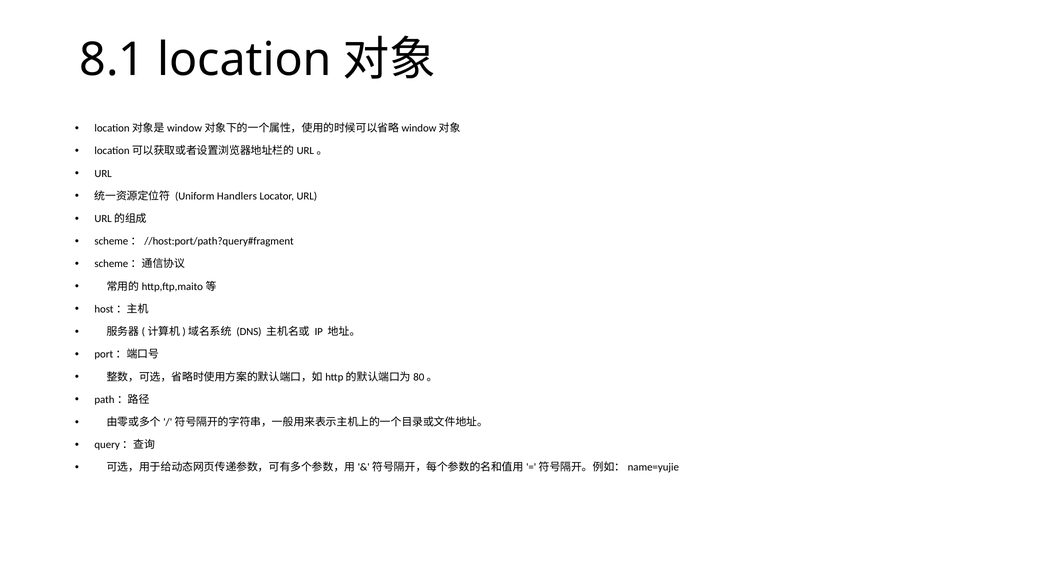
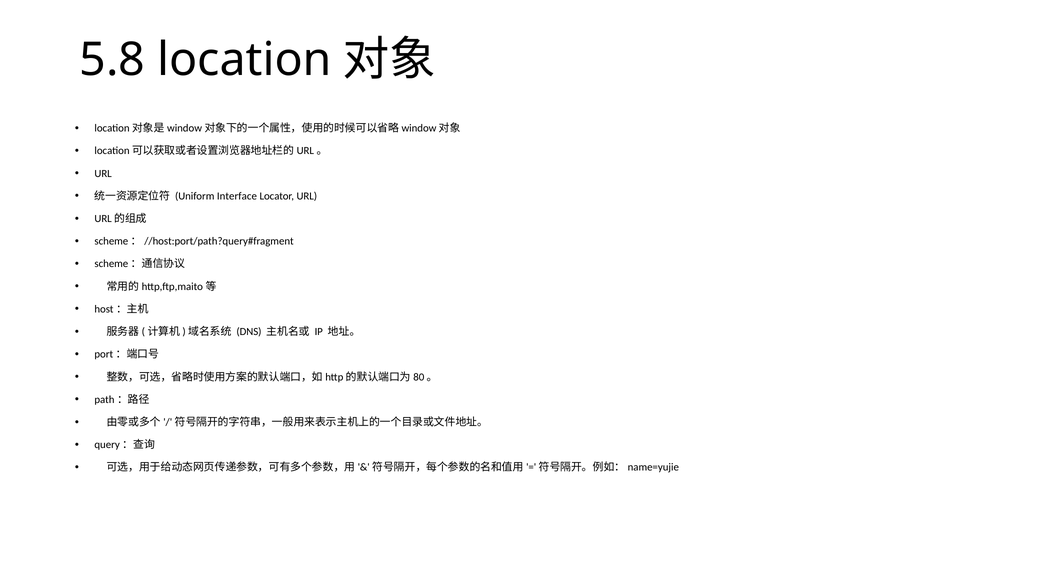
8.1: 8.1 -> 5.8
Handlers: Handlers -> Interface
